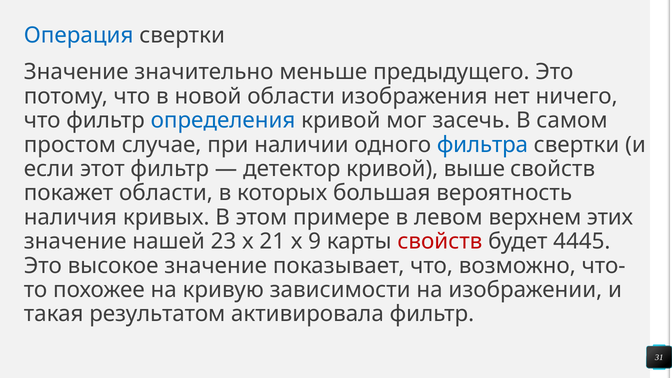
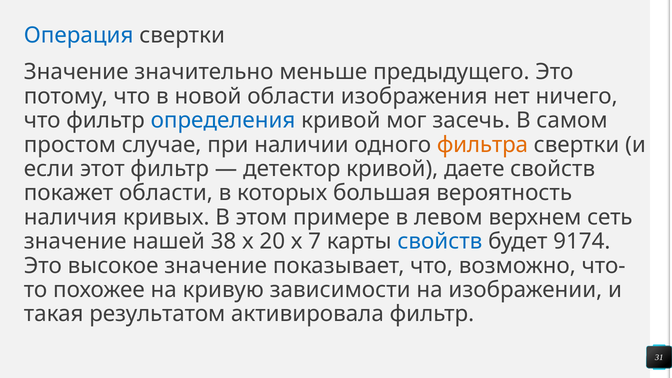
фильтра colour: blue -> orange
выше: выше -> даете
этих: этих -> сеть
23: 23 -> 38
21: 21 -> 20
9: 9 -> 7
свойств at (440, 241) colour: red -> blue
4445: 4445 -> 9174
